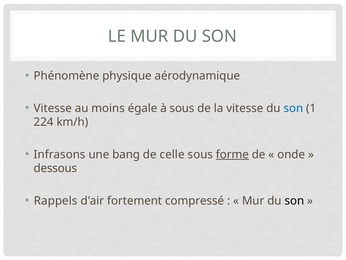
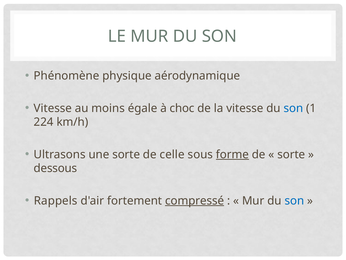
à sous: sous -> choc
Infrasons: Infrasons -> Ultrasons
une bang: bang -> sorte
onde at (291, 154): onde -> sorte
compressé underline: none -> present
son at (294, 200) colour: black -> blue
